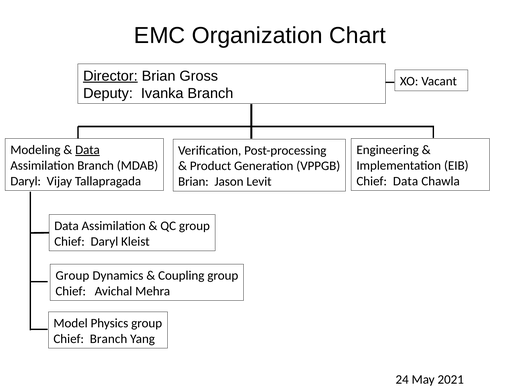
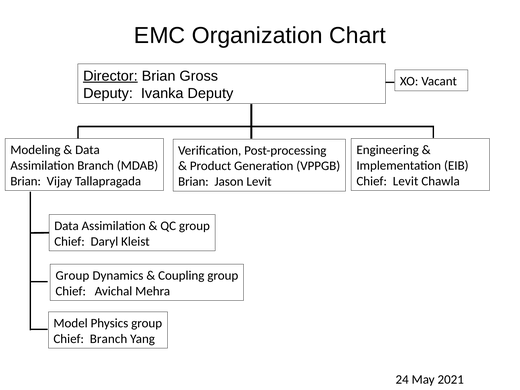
Ivanka Branch: Branch -> Deputy
Data at (88, 150) underline: present -> none
Daryl at (26, 181): Daryl -> Brian
Chief Data: Data -> Levit
